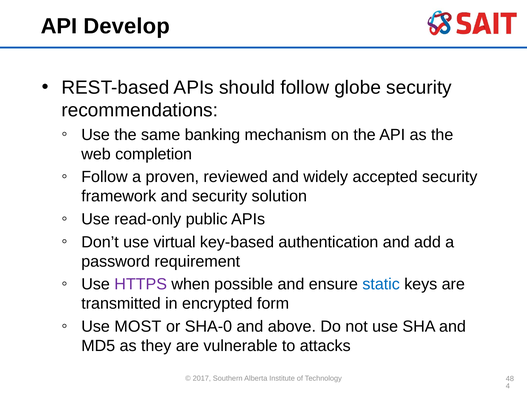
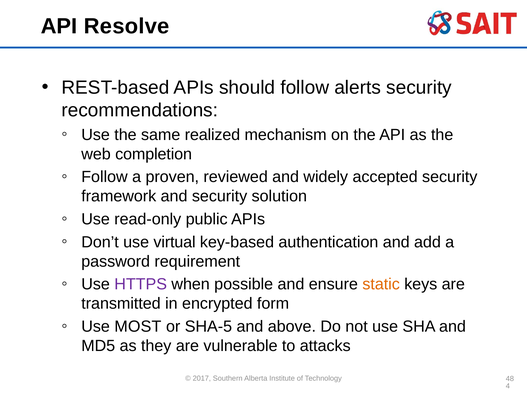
Develop: Develop -> Resolve
globe: globe -> alerts
banking: banking -> realized
static colour: blue -> orange
SHA-0: SHA-0 -> SHA-5
